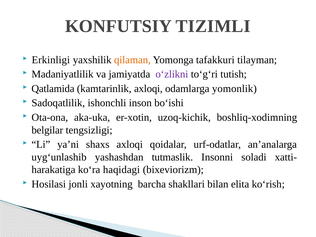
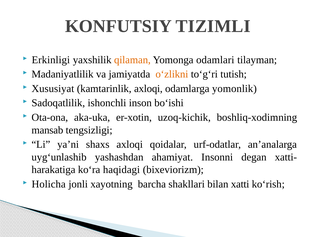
tafakkuri: tafakkuri -> odamlari
o‘zlikni colour: purple -> orange
Qatlamida: Qatlamida -> Xususiyat
belgilar: belgilar -> mansab
tutmaslik: tutmaslik -> ahamiyat
soladi: soladi -> degan
Hosilasi: Hosilasi -> Holicha
elita: elita -> xatti
